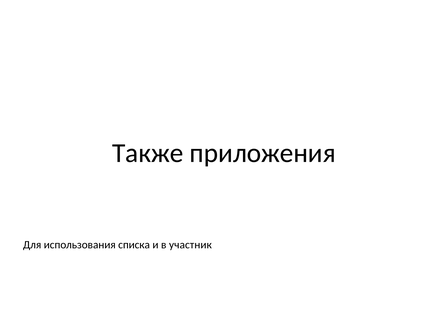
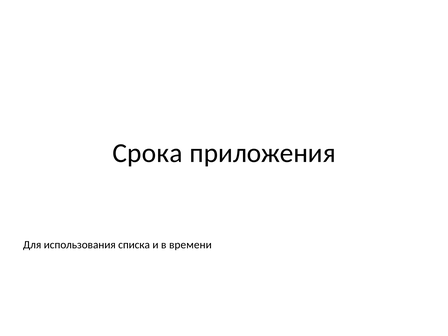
Также: Также -> Срока
участник: участник -> времени
